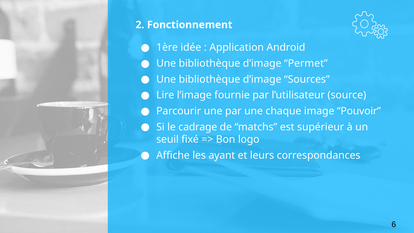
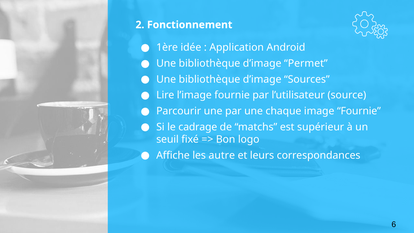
image Pouvoir: Pouvoir -> Fournie
ayant: ayant -> autre
